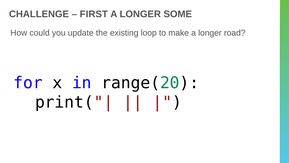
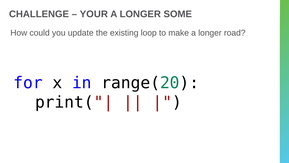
FIRST: FIRST -> YOUR
